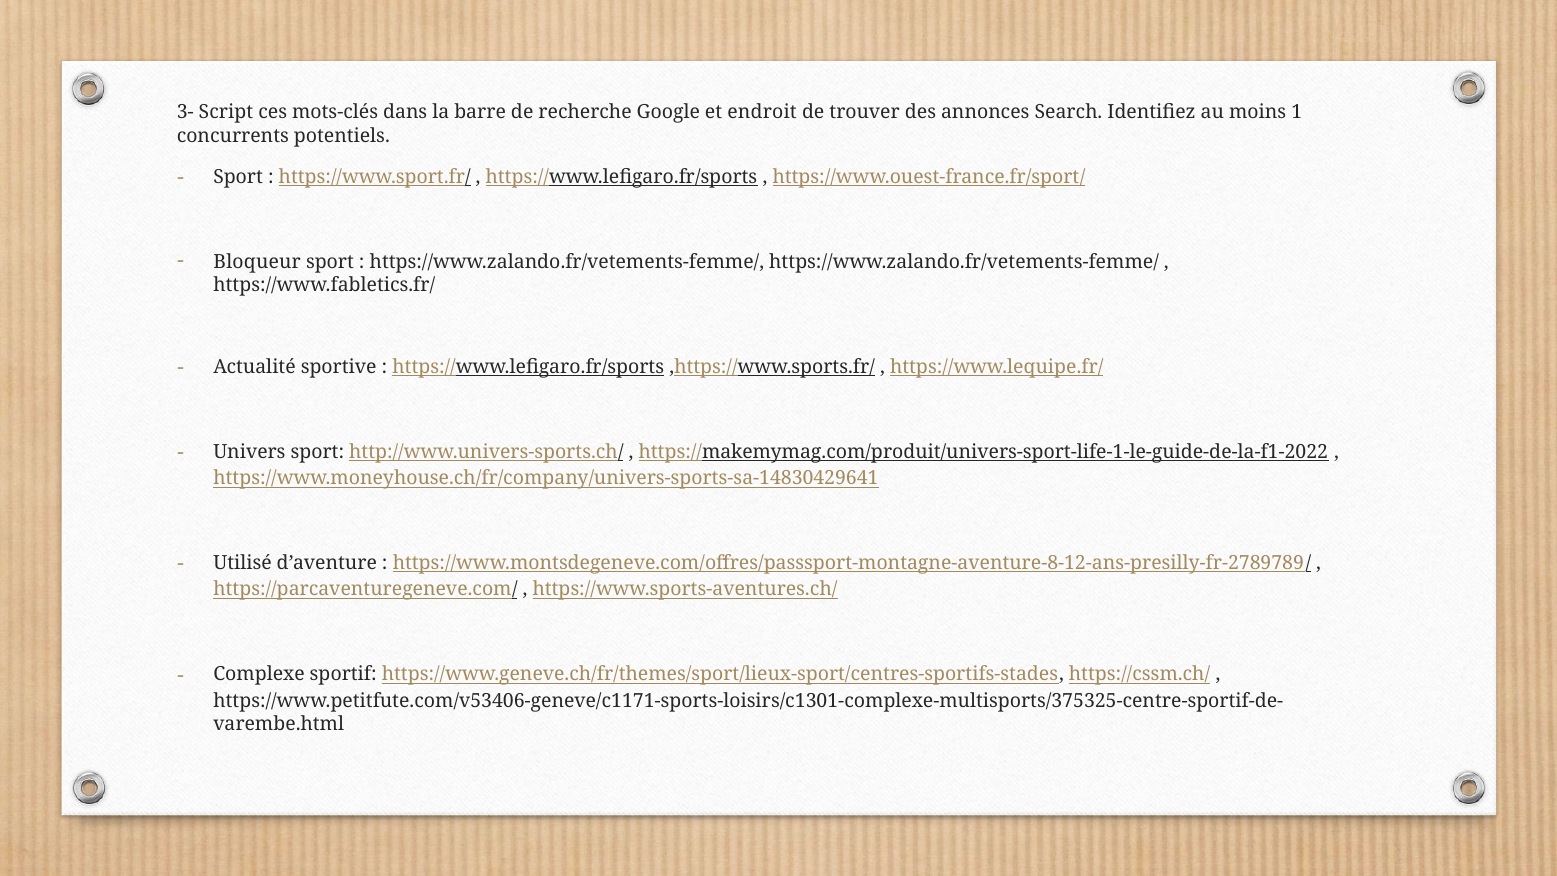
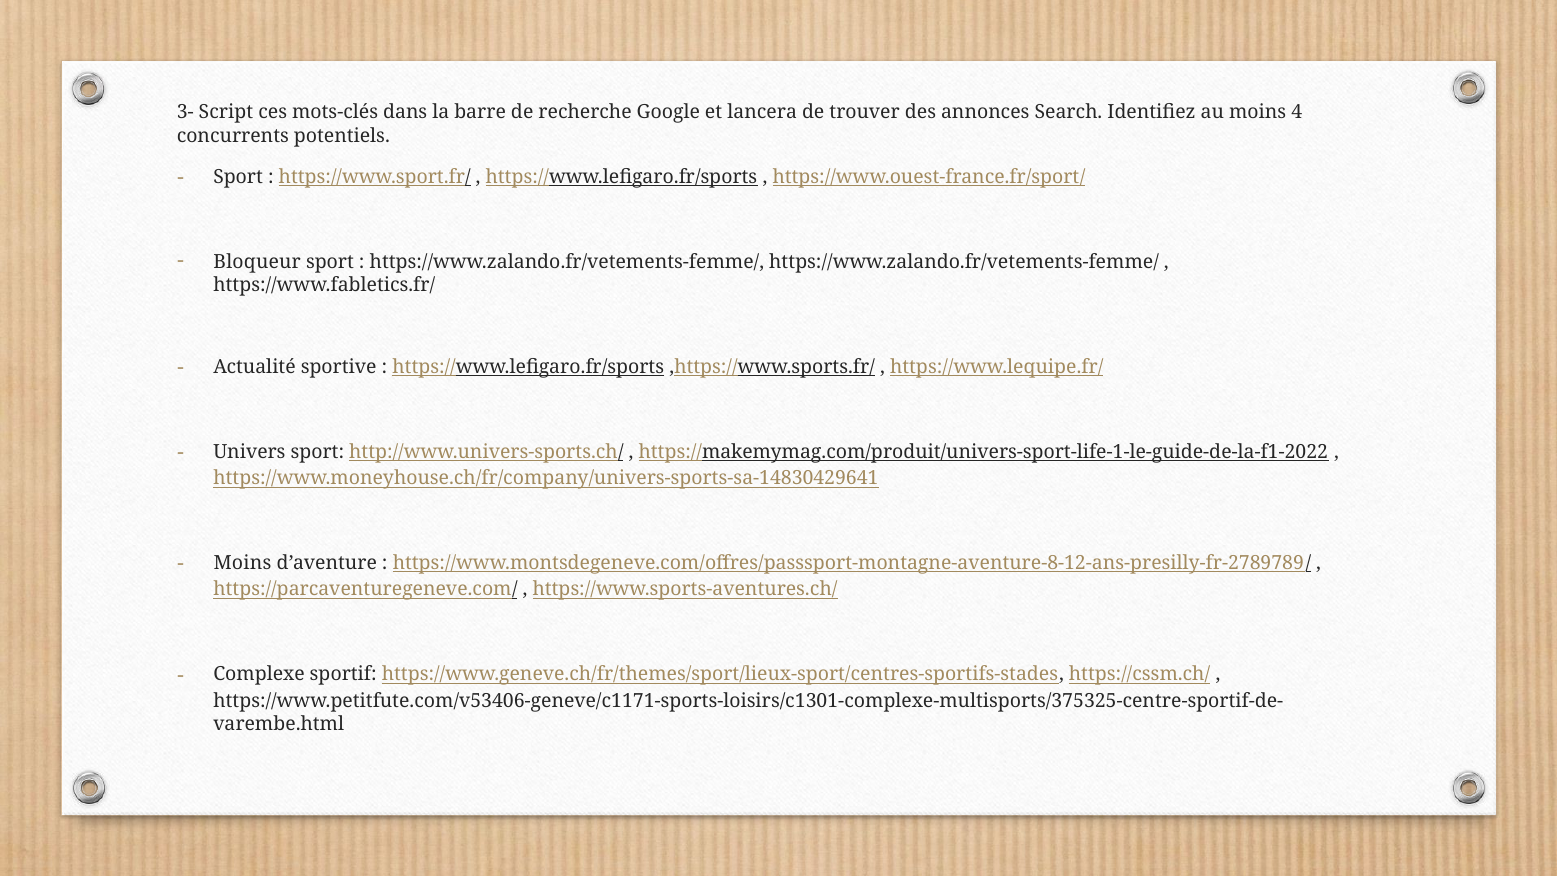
endroit: endroit -> lancera
1: 1 -> 4
Utilisé at (243, 563): Utilisé -> Moins
